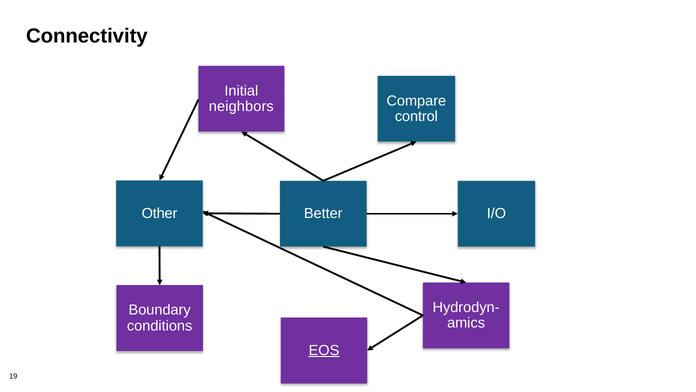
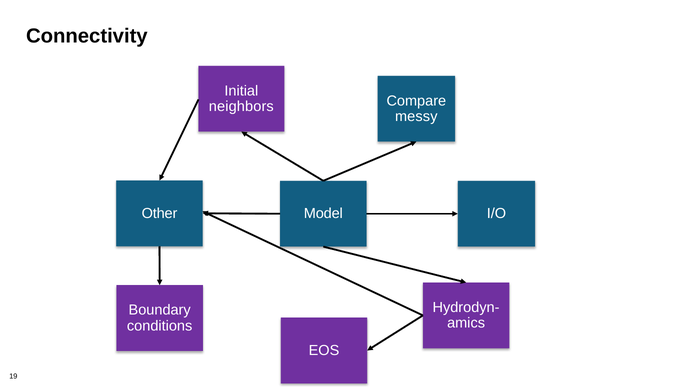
control: control -> messy
Better: Better -> Model
EOS underline: present -> none
